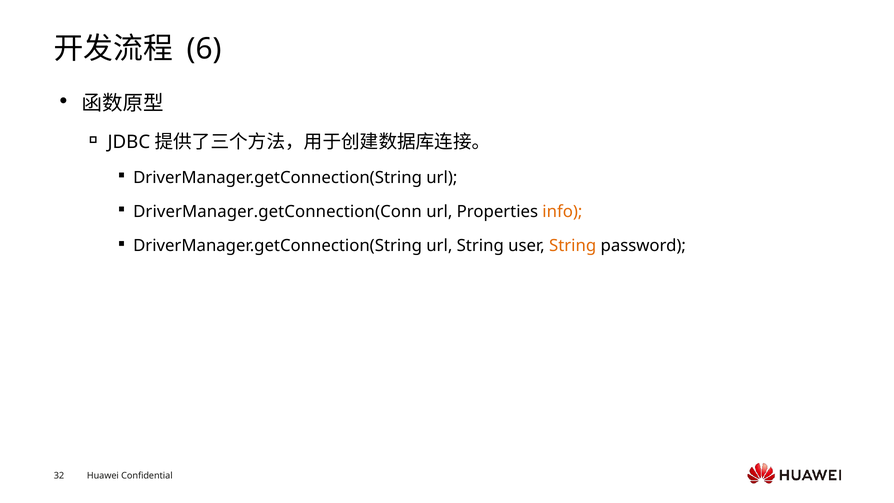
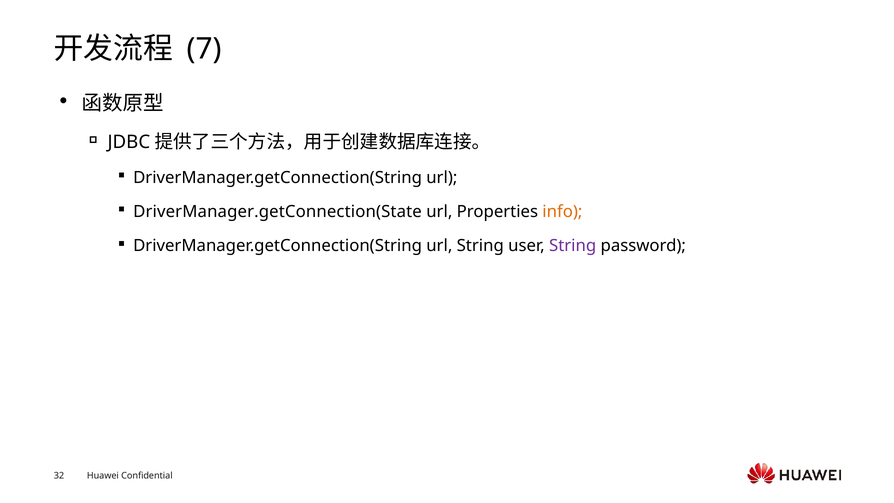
6: 6 -> 7
DriverManager.getConnection(Conn: DriverManager.getConnection(Conn -> DriverManager.getConnection(State
String at (573, 246) colour: orange -> purple
